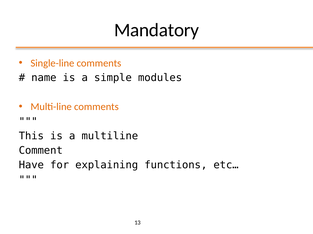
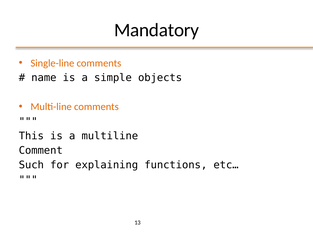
modules: modules -> objects
Have: Have -> Such
